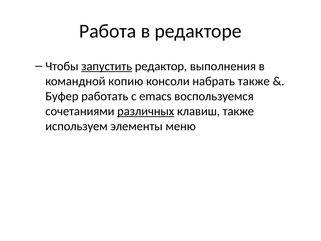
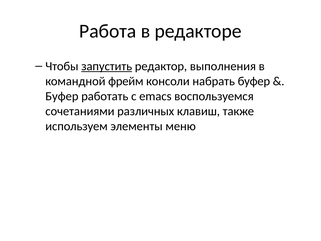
копию: копию -> фрейм
набрать также: также -> буфер
различных underline: present -> none
